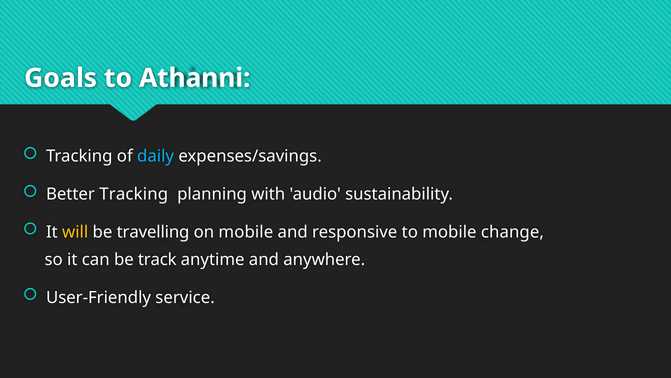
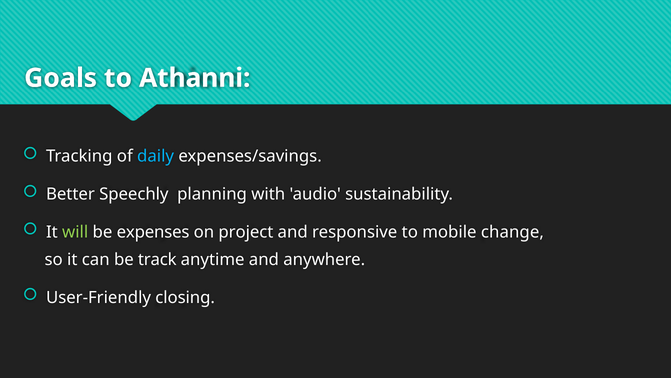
Better Tracking: Tracking -> Speechly
will colour: yellow -> light green
travelling: travelling -> expenses
on mobile: mobile -> project
service: service -> closing
